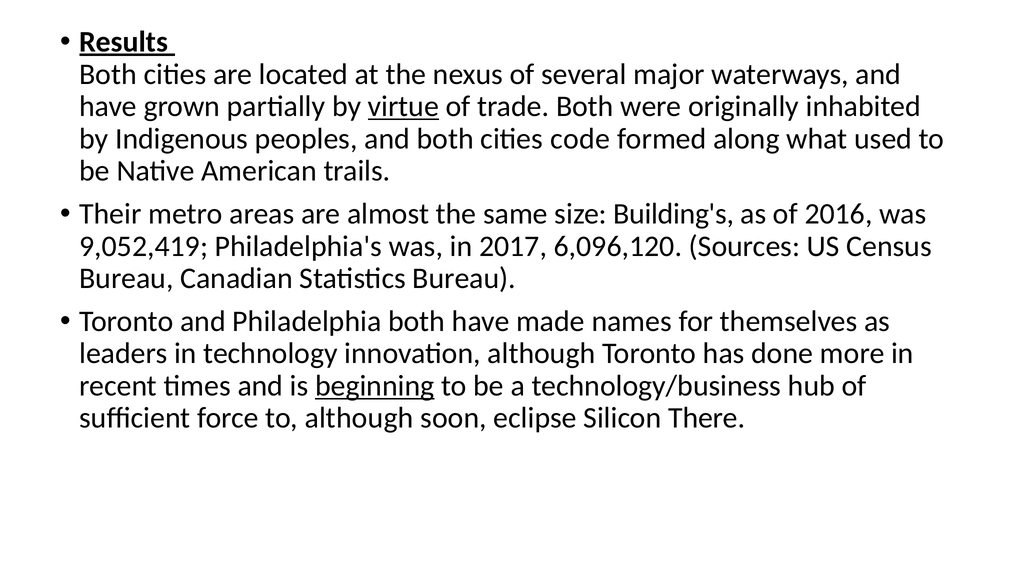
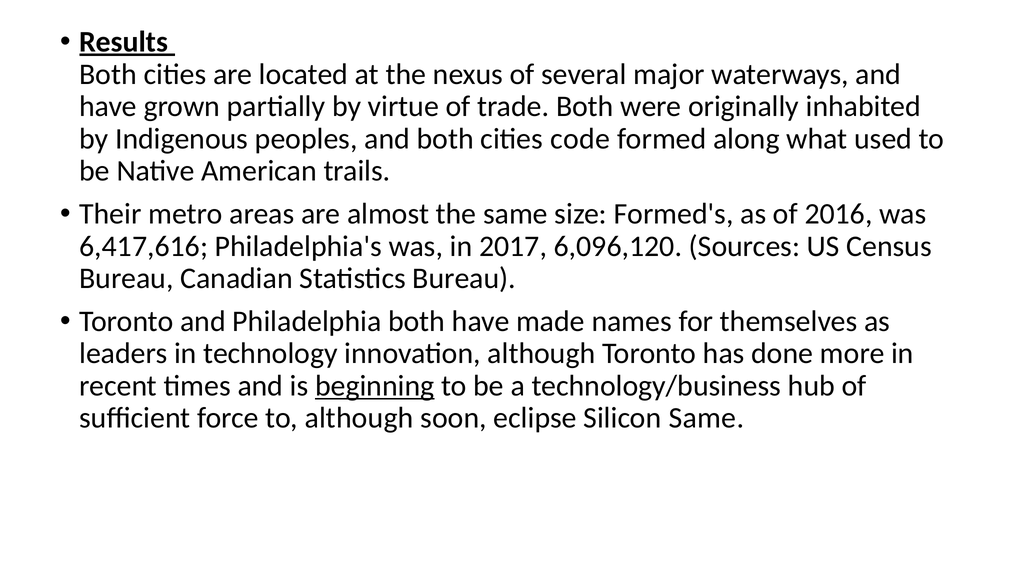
virtue underline: present -> none
Building's: Building's -> Formed's
9,052,419: 9,052,419 -> 6,417,616
Silicon There: There -> Same
